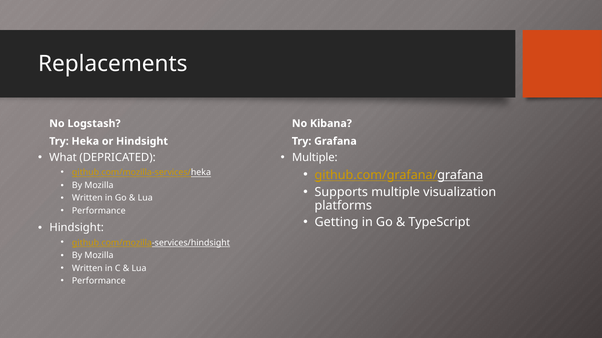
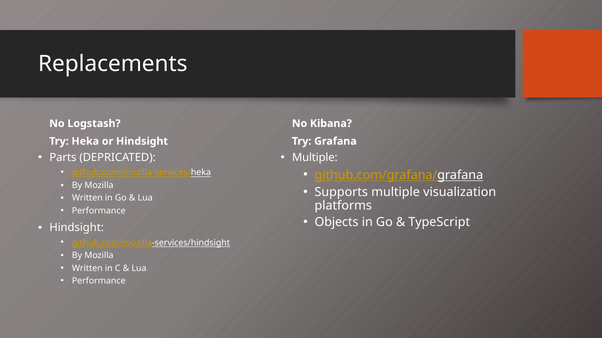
What: What -> Parts
Getting: Getting -> Objects
